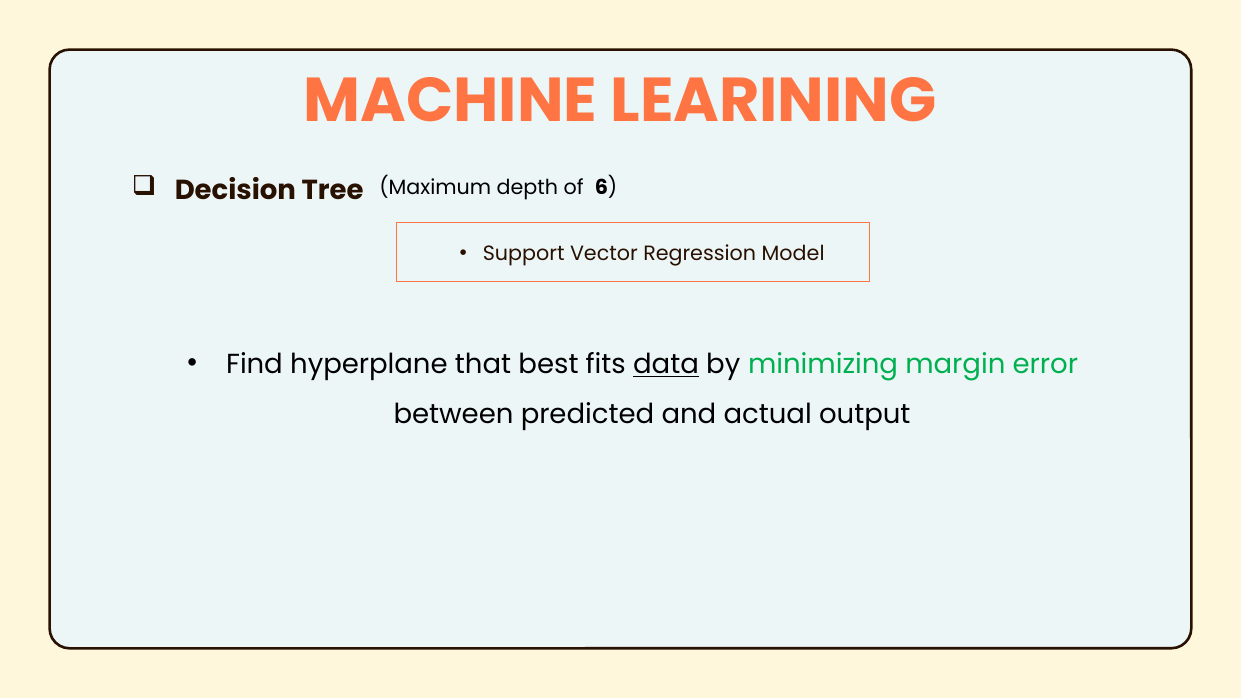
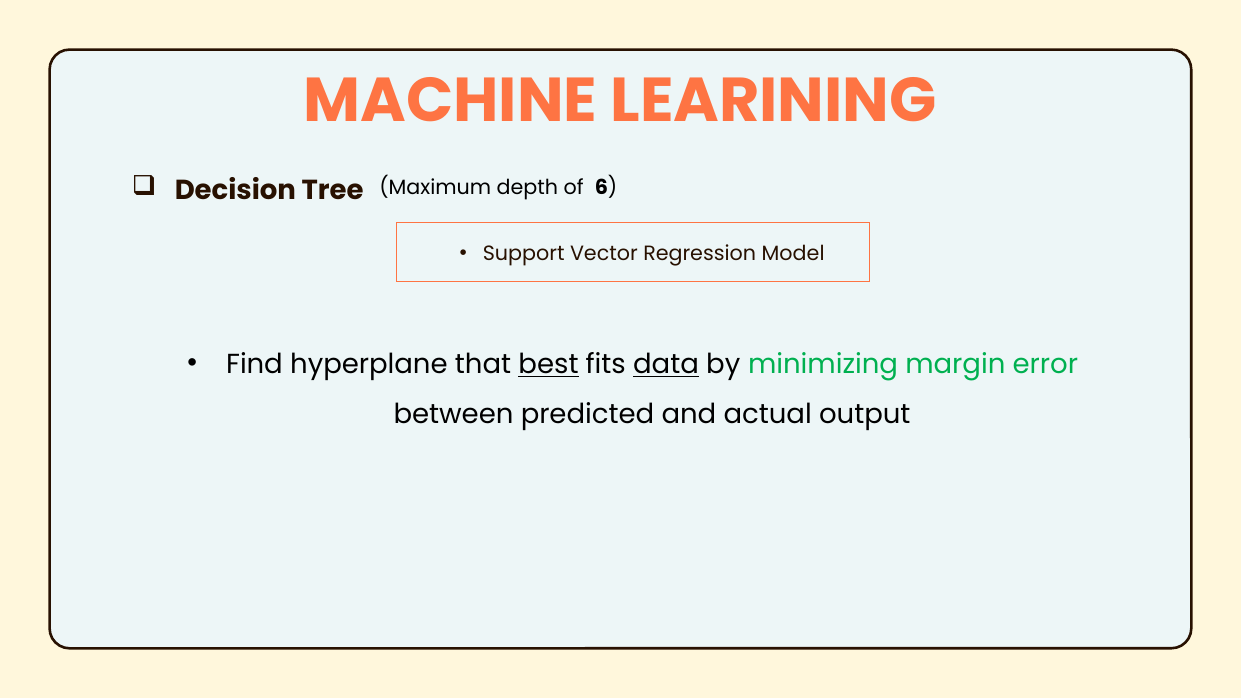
best underline: none -> present
